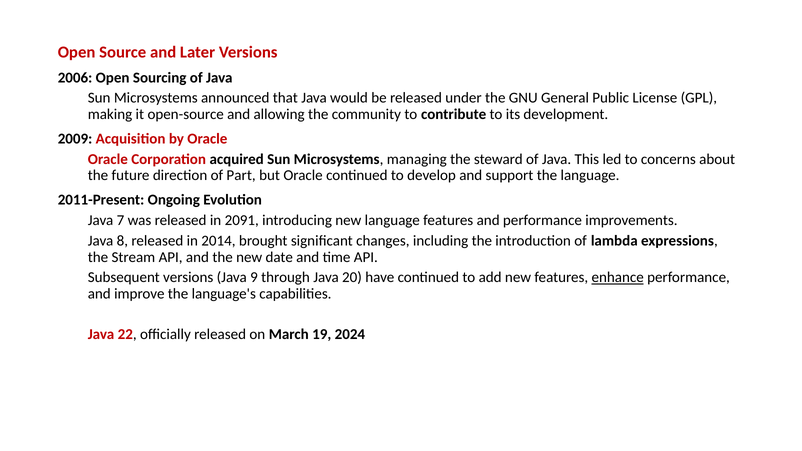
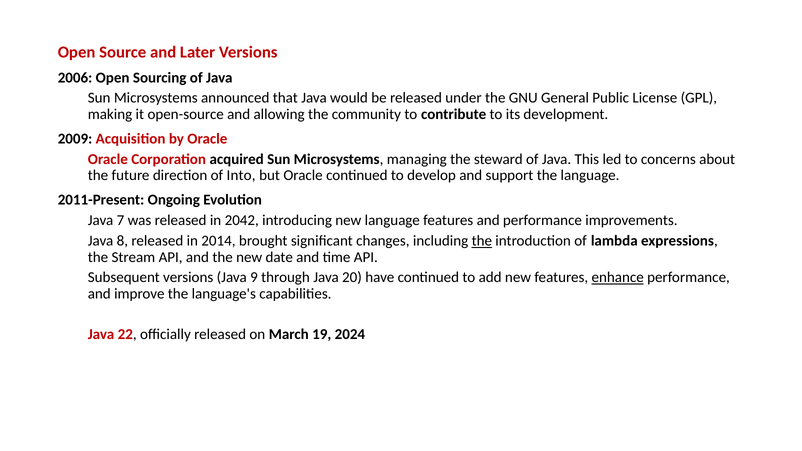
Part: Part -> Into
2091: 2091 -> 2042
the at (482, 241) underline: none -> present
